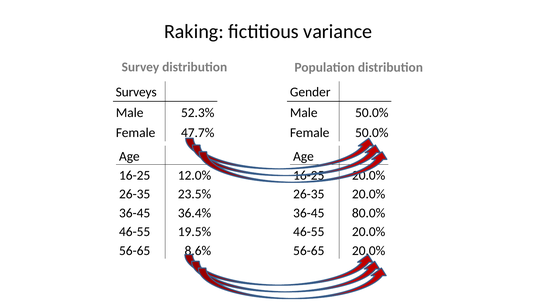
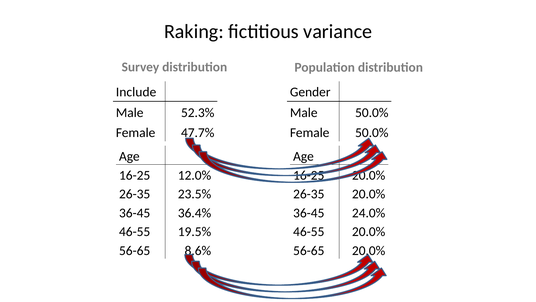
Surveys: Surveys -> Include
80.0%: 80.0% -> 24.0%
